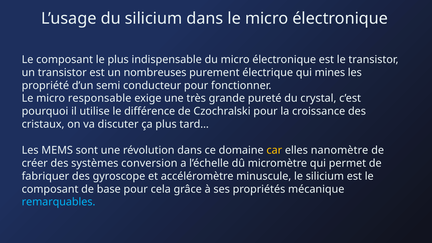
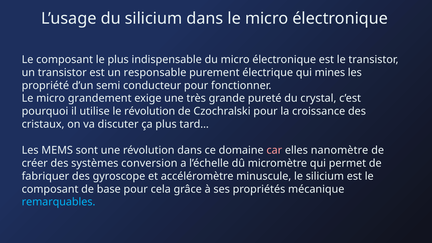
nombreuses: nombreuses -> responsable
responsable: responsable -> grandement
le différence: différence -> révolution
car colour: yellow -> pink
